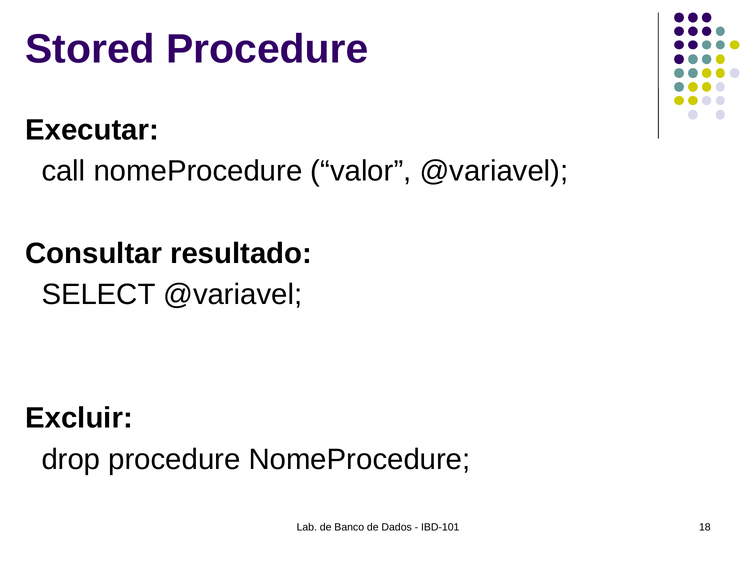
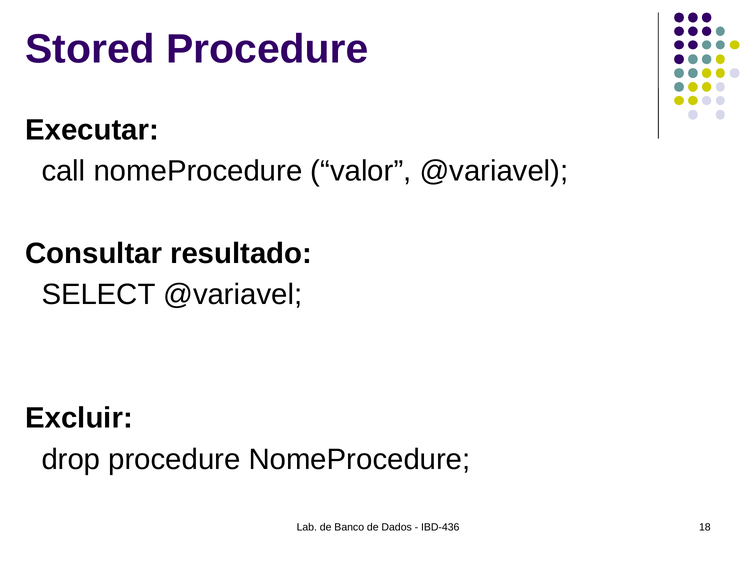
IBD-101: IBD-101 -> IBD-436
